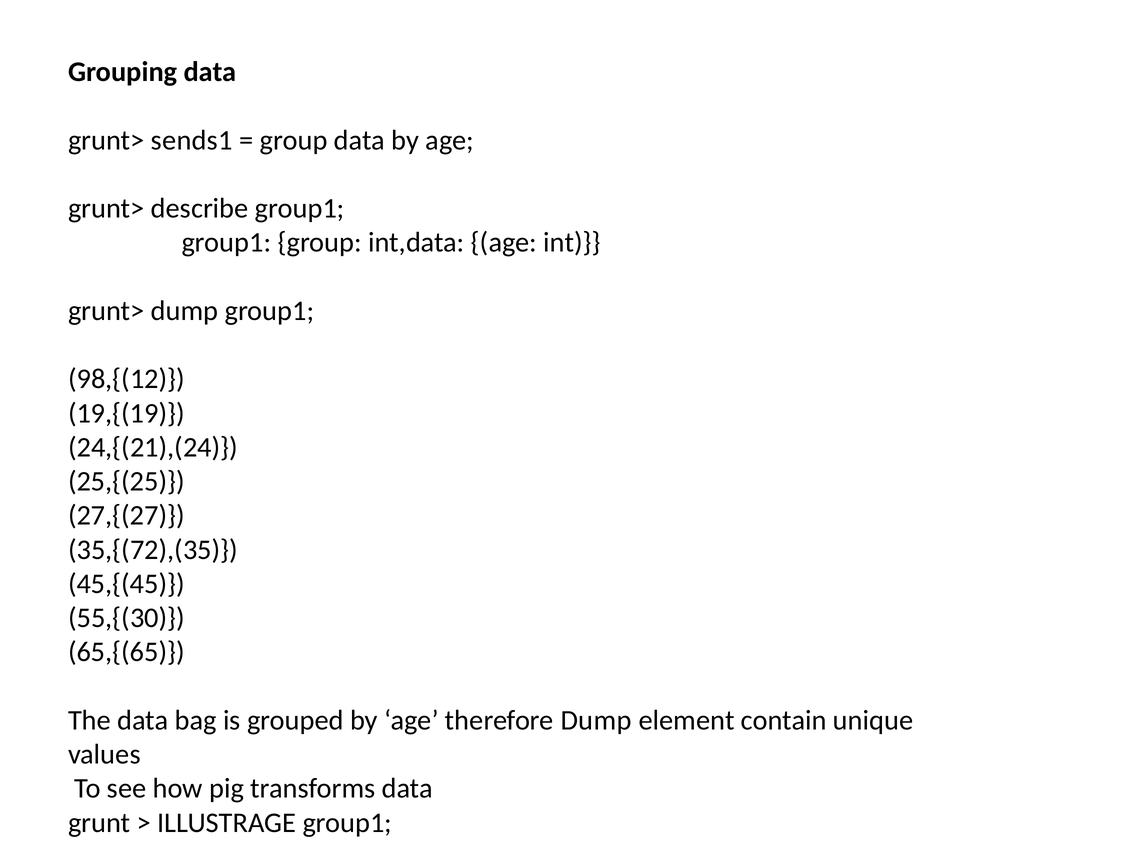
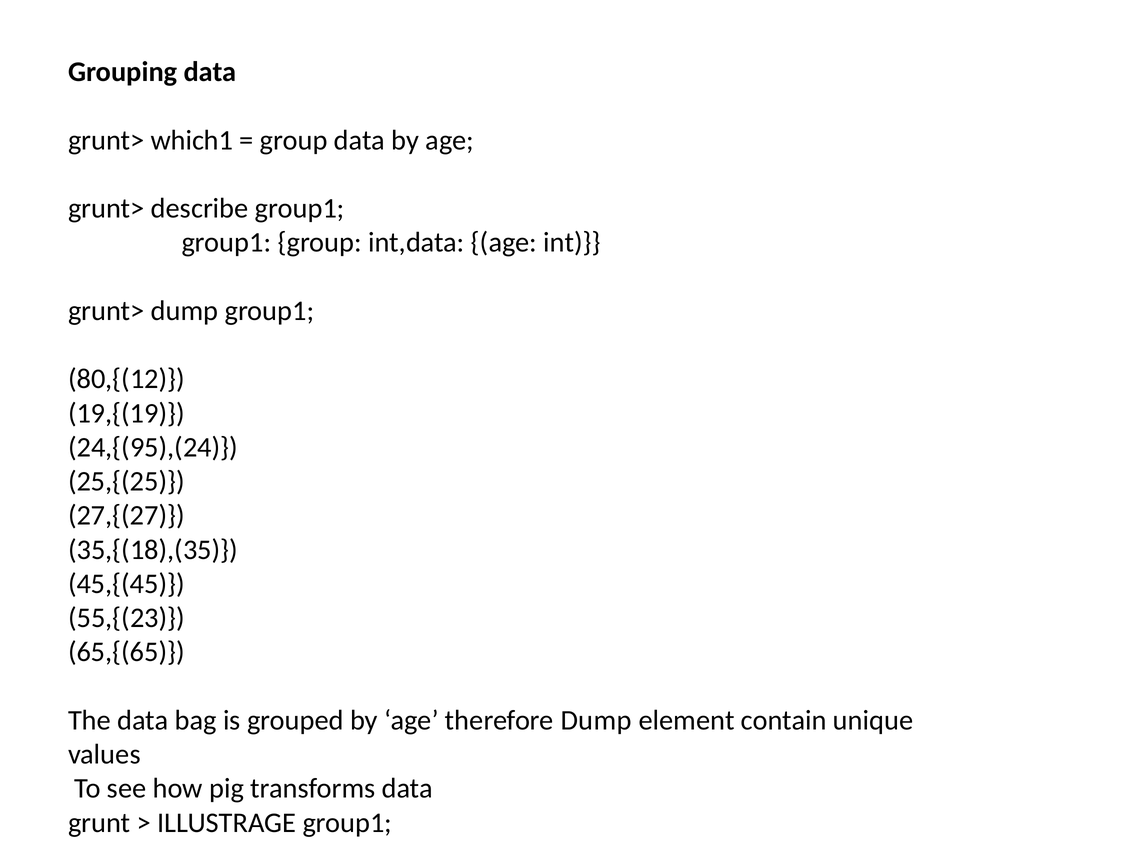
sends1: sends1 -> which1
98,{(12: 98,{(12 -> 80,{(12
24,{(21),(24: 24,{(21),(24 -> 24,{(95),(24
35,{(72),(35: 35,{(72),(35 -> 35,{(18),(35
55,{(30: 55,{(30 -> 55,{(23
